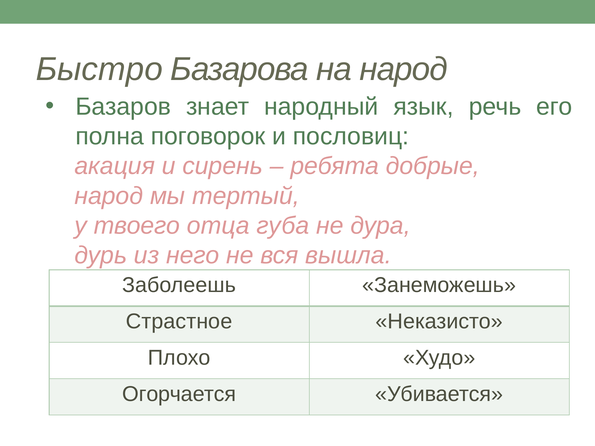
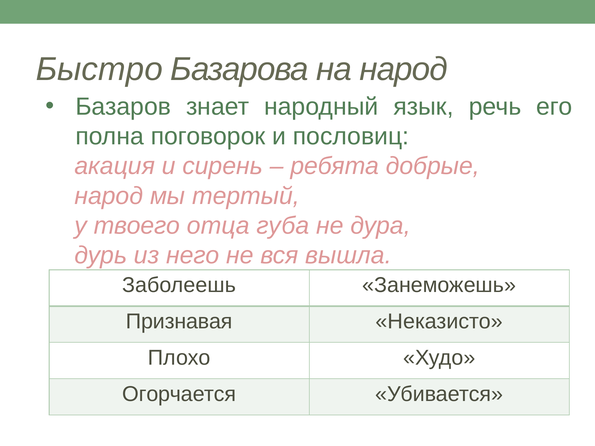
Страстное: Страстное -> Признавая
